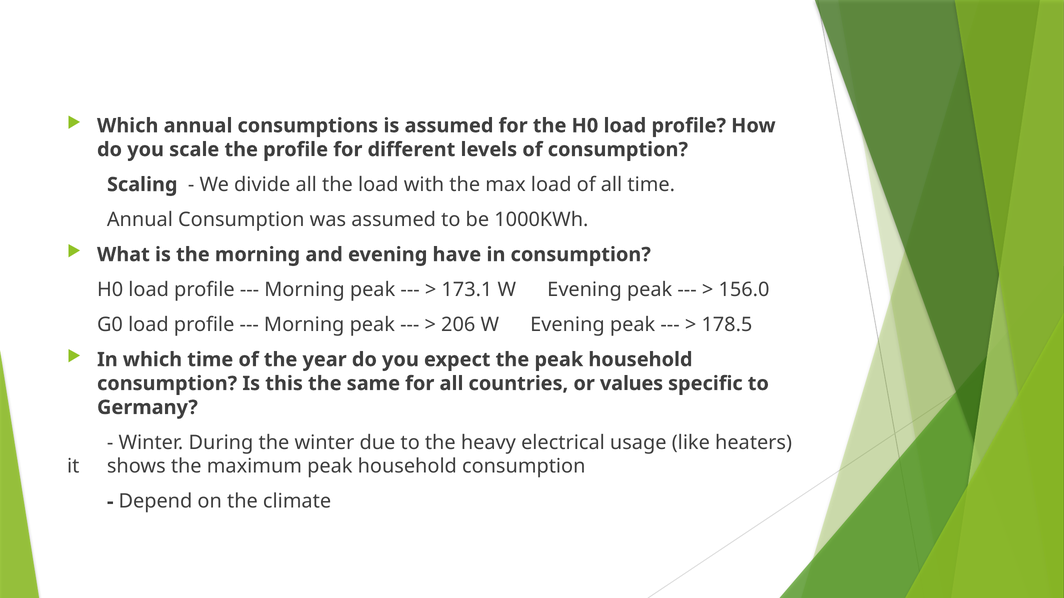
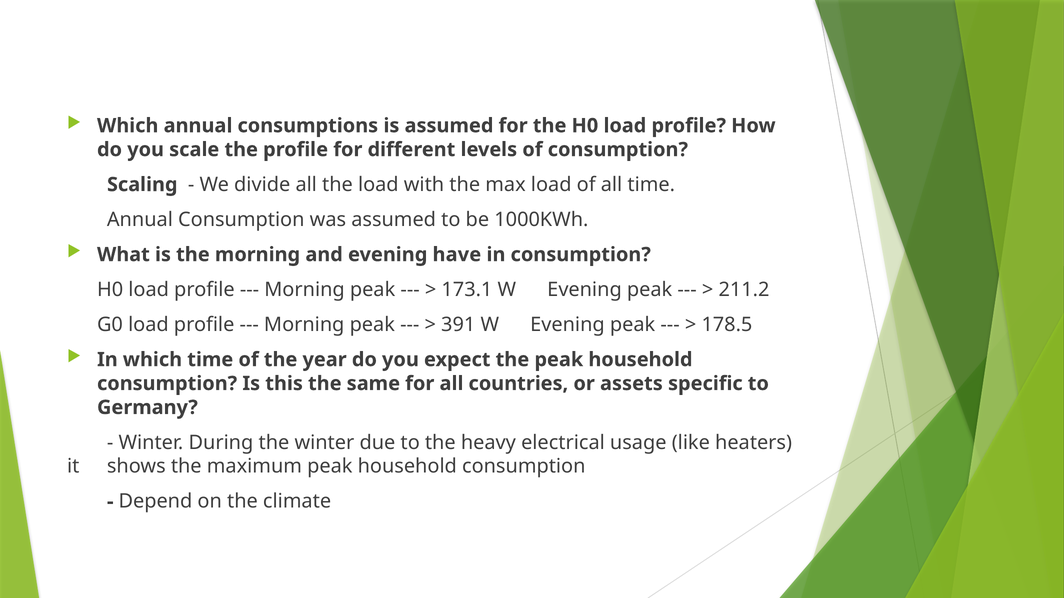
156.0: 156.0 -> 211.2
206: 206 -> 391
values: values -> assets
